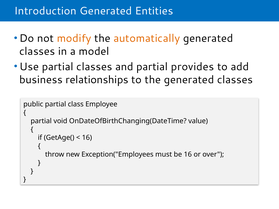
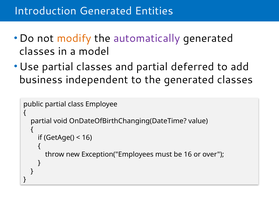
automatically colour: orange -> purple
provides: provides -> deferred
relationships: relationships -> independent
